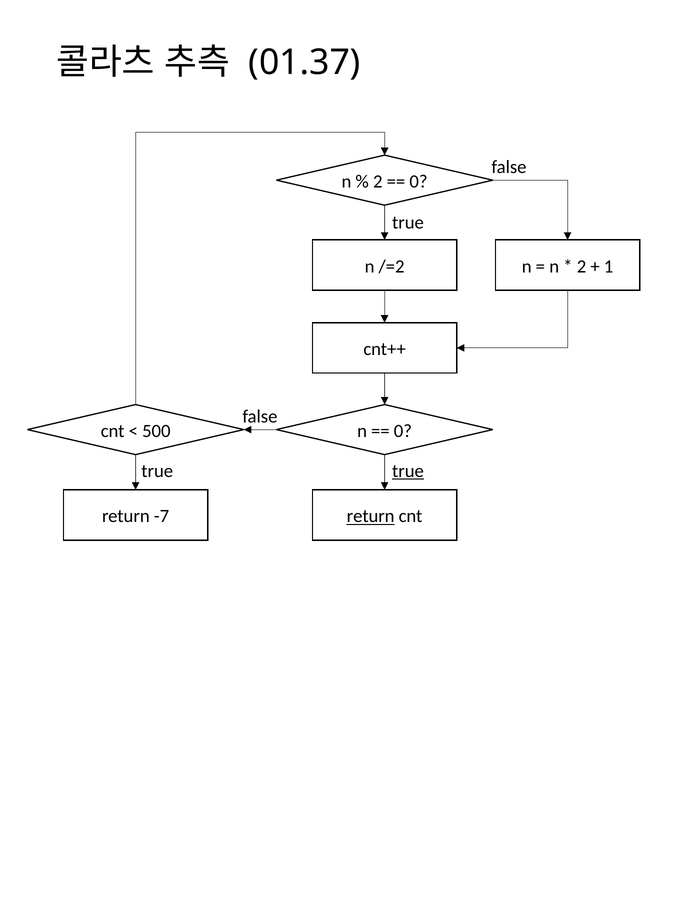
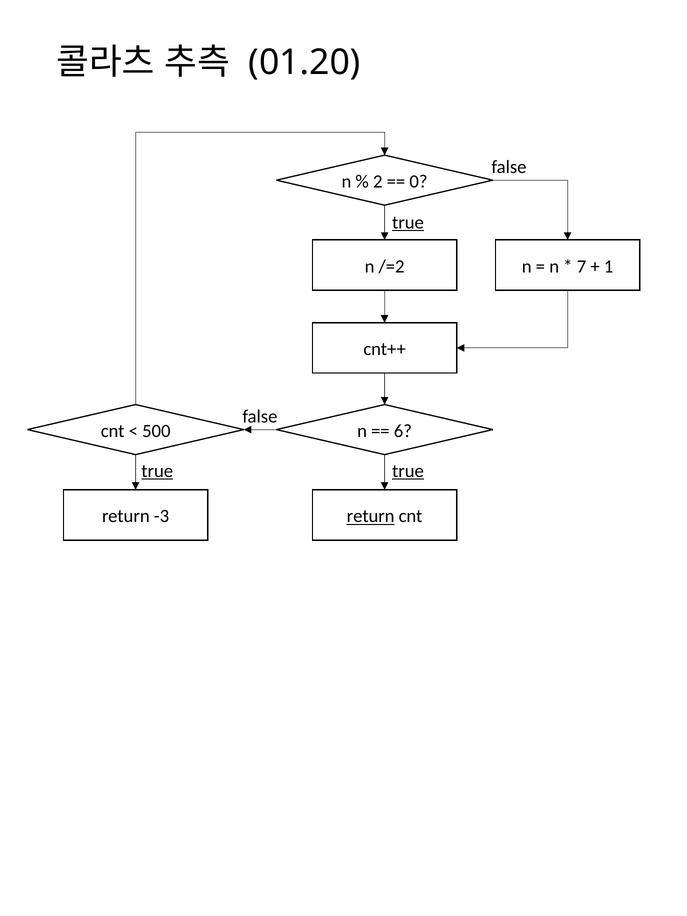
01.37: 01.37 -> 01.20
true at (408, 222) underline: none -> present
2 at (582, 266): 2 -> 7
0 at (403, 431): 0 -> 6
true at (157, 471) underline: none -> present
-7: -7 -> -3
